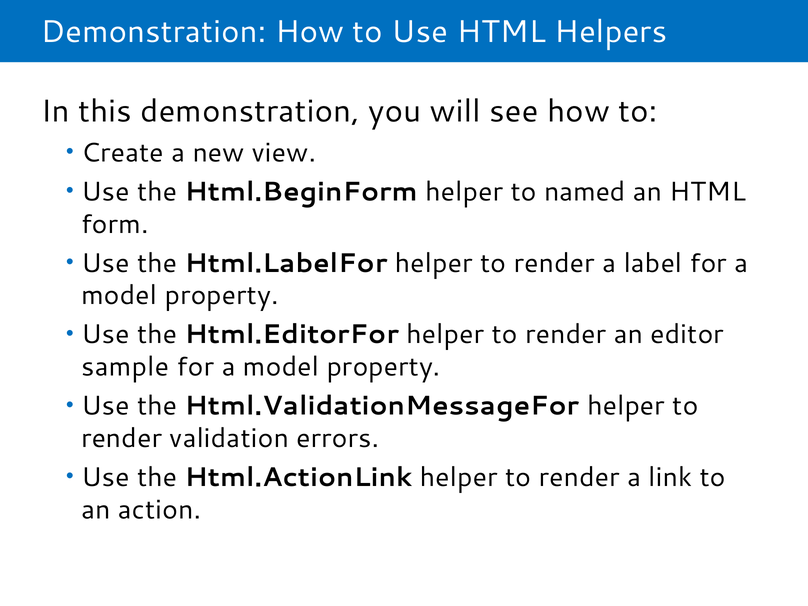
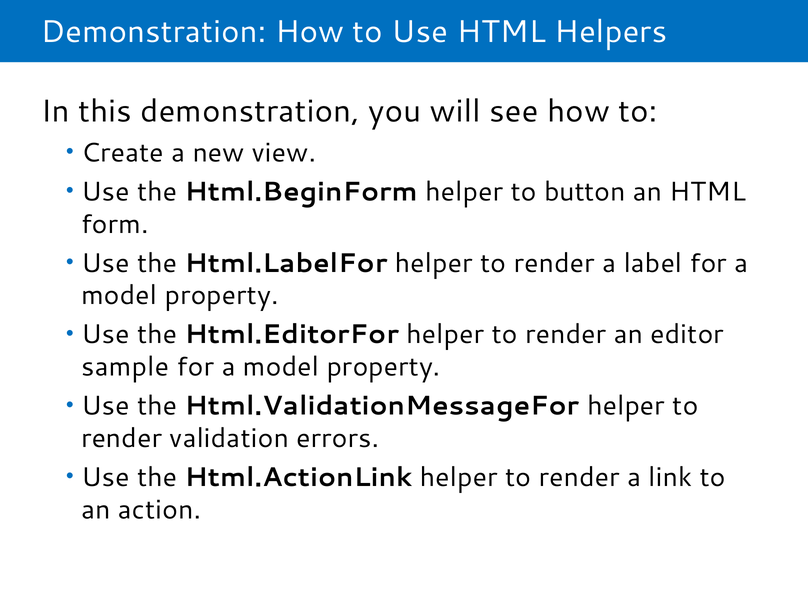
named: named -> button
